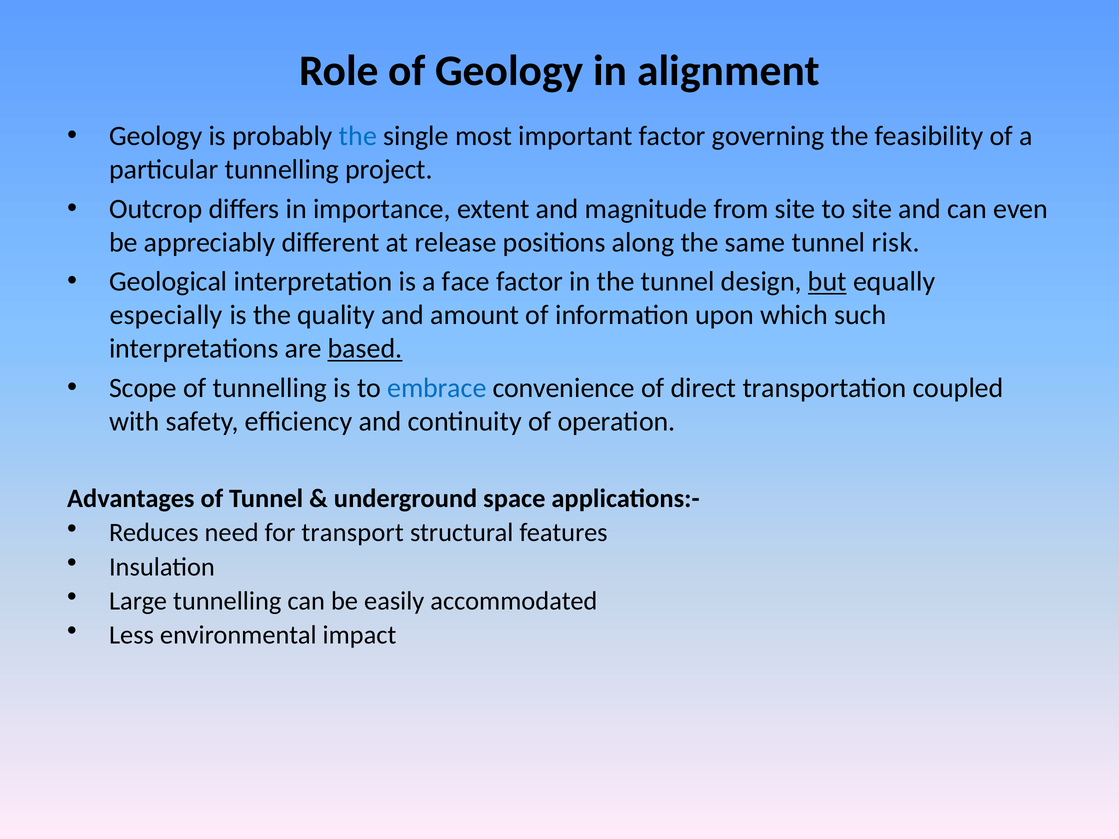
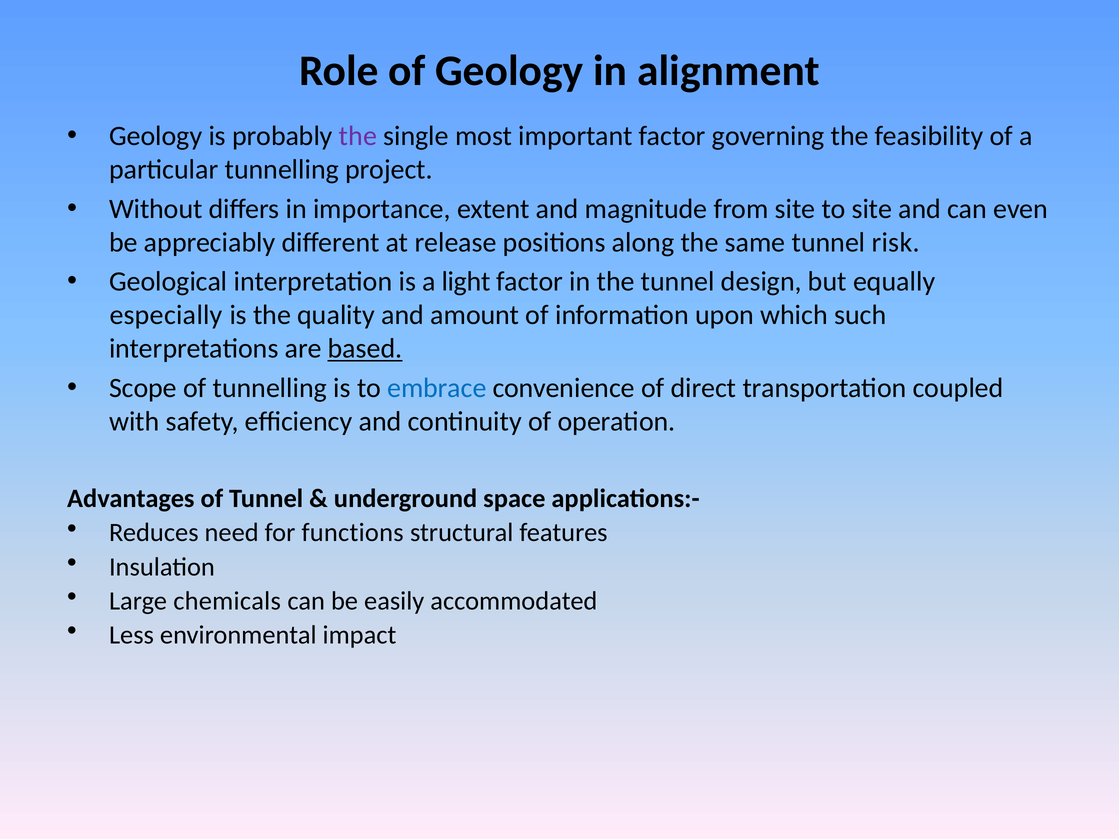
the at (358, 136) colour: blue -> purple
Outcrop: Outcrop -> Without
face: face -> light
but underline: present -> none
transport: transport -> functions
Large tunnelling: tunnelling -> chemicals
